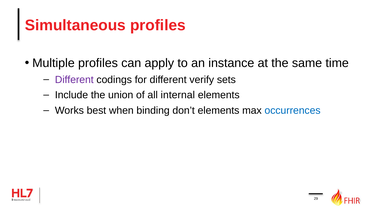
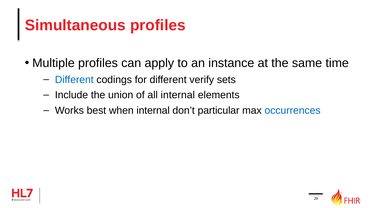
Different at (74, 80) colour: purple -> blue
when binding: binding -> internal
don’t elements: elements -> particular
